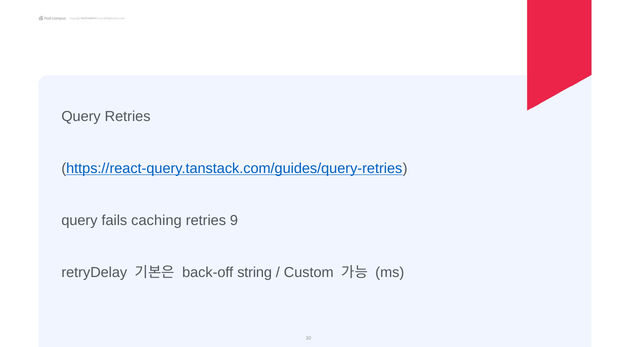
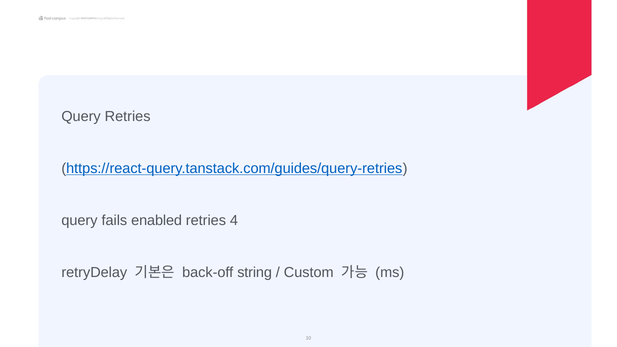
caching: caching -> enabled
9: 9 -> 4
